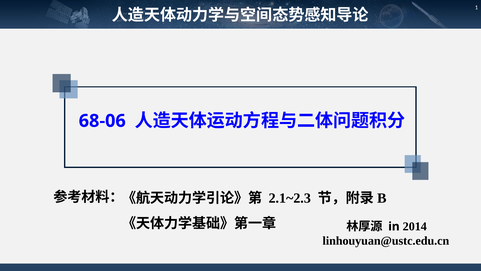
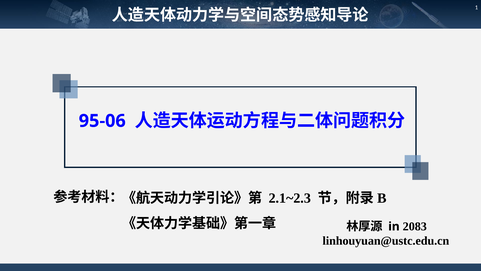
68-06: 68-06 -> 95-06
2014: 2014 -> 2083
